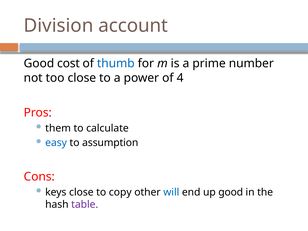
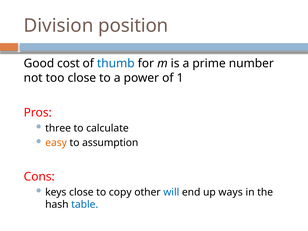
account: account -> position
4: 4 -> 1
them: them -> three
easy colour: blue -> orange
up good: good -> ways
table colour: purple -> blue
